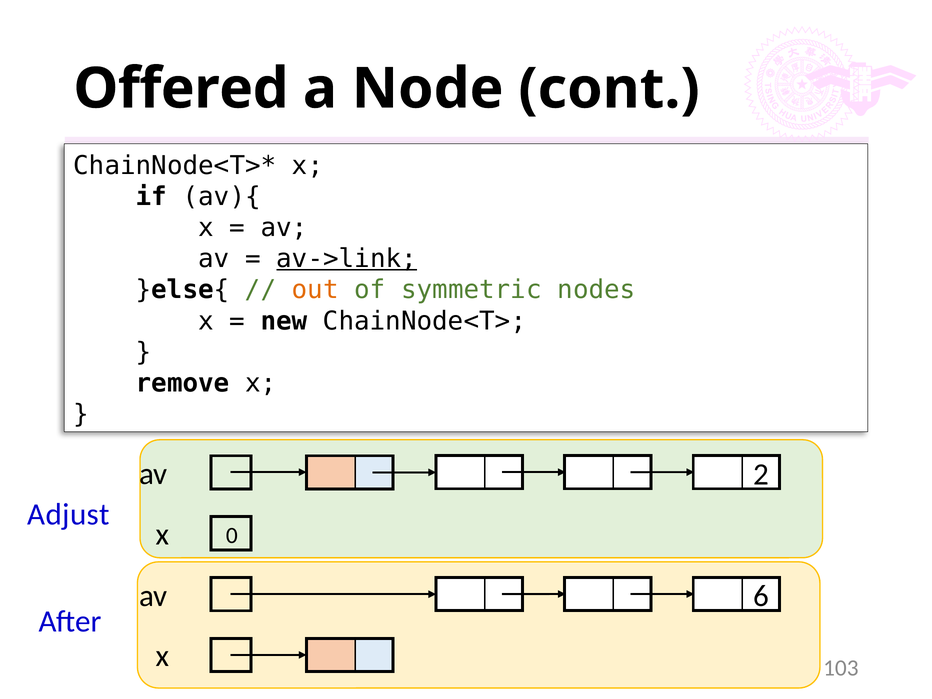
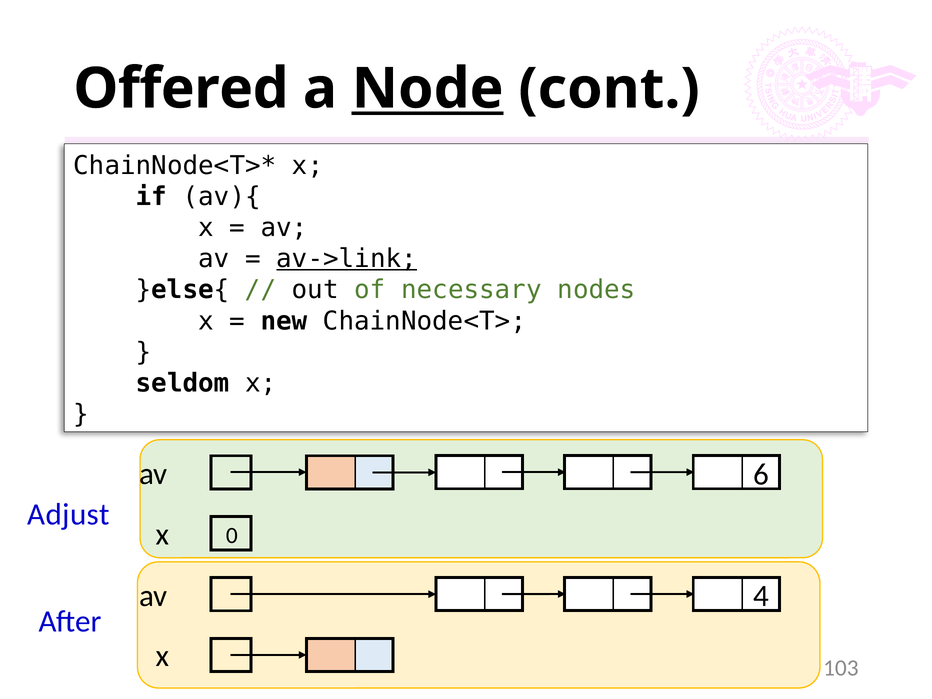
Node underline: none -> present
out colour: orange -> black
symmetric: symmetric -> necessary
remove: remove -> seldom
2: 2 -> 6
6: 6 -> 4
